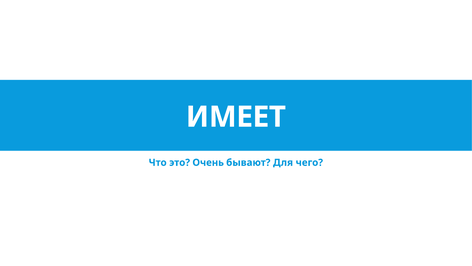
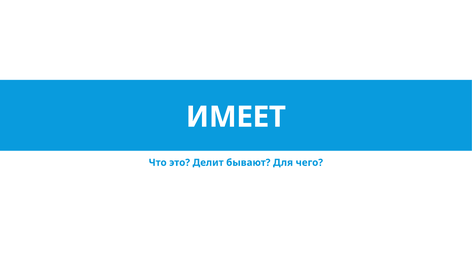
Очень: Очень -> Делит
